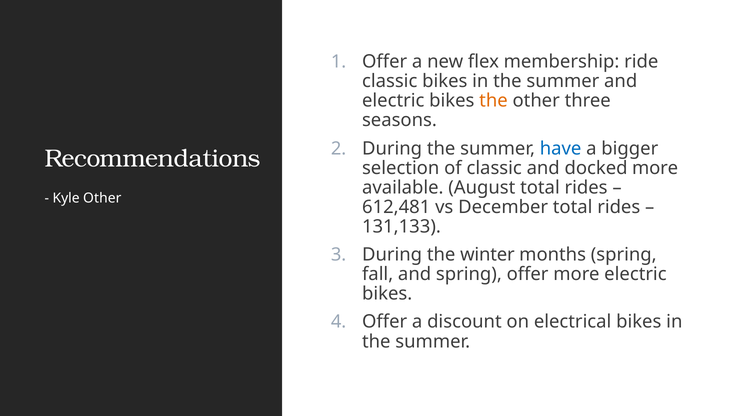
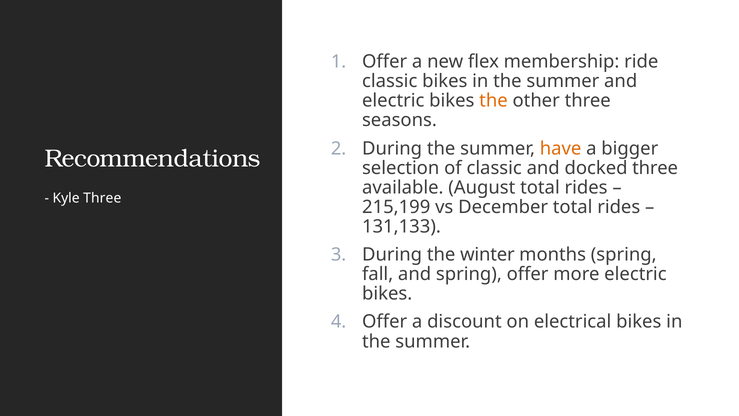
have colour: blue -> orange
docked more: more -> three
Kyle Other: Other -> Three
612,481: 612,481 -> 215,199
